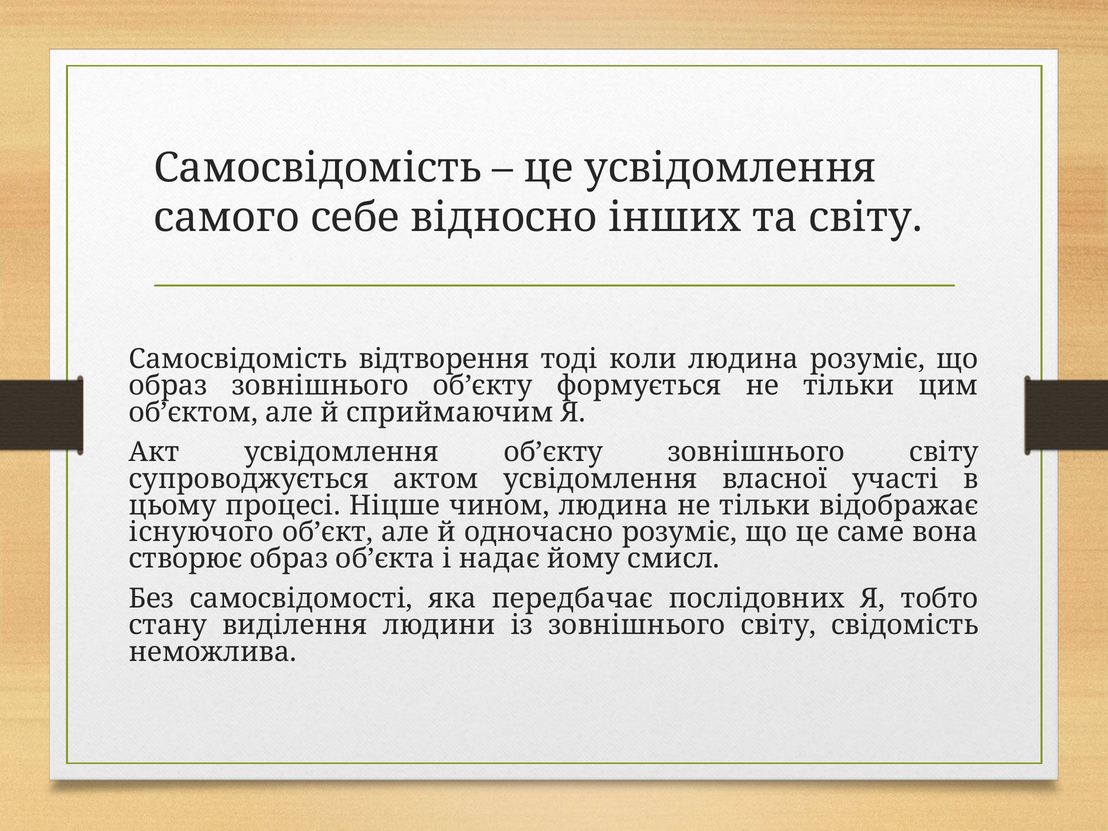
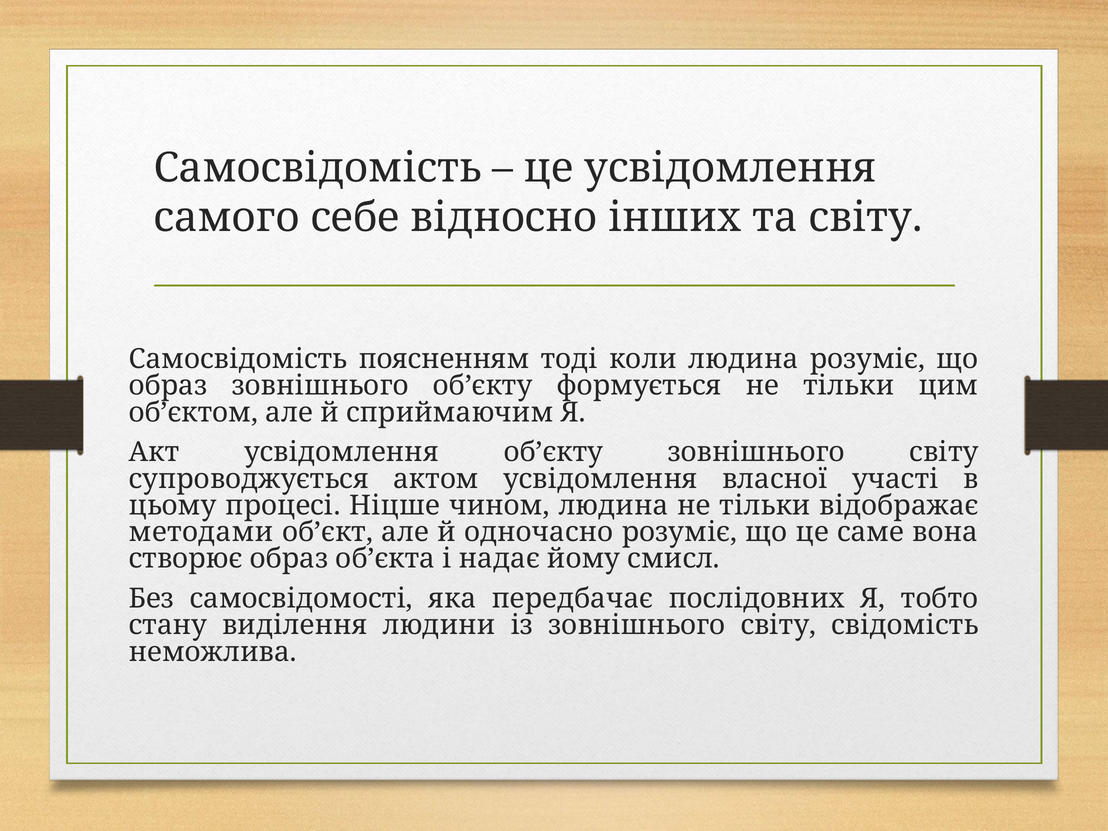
відтворення: відтворення -> поясненням
існуючого: існуючого -> методами
